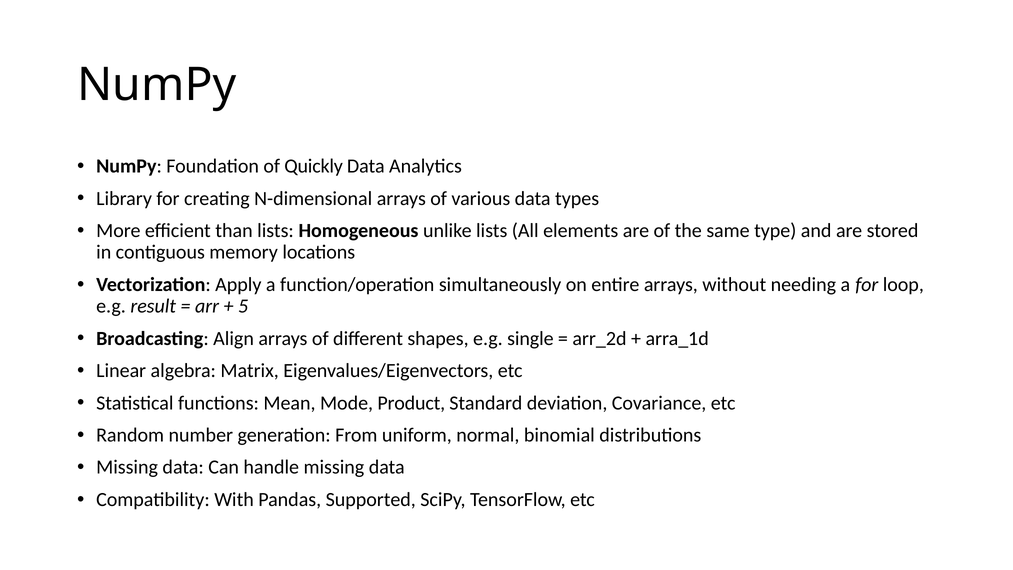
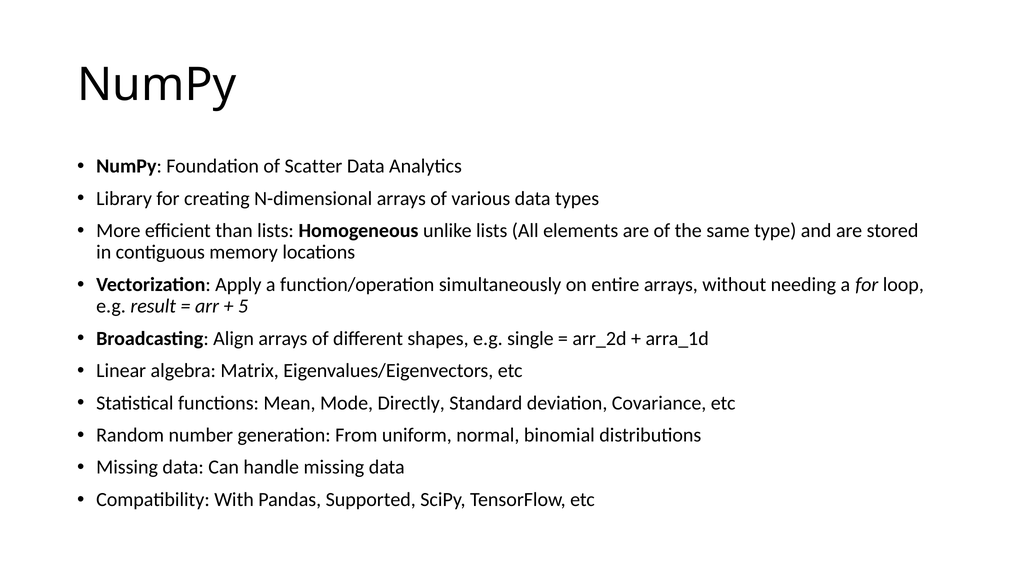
Quickly: Quickly -> Scatter
Product: Product -> Directly
